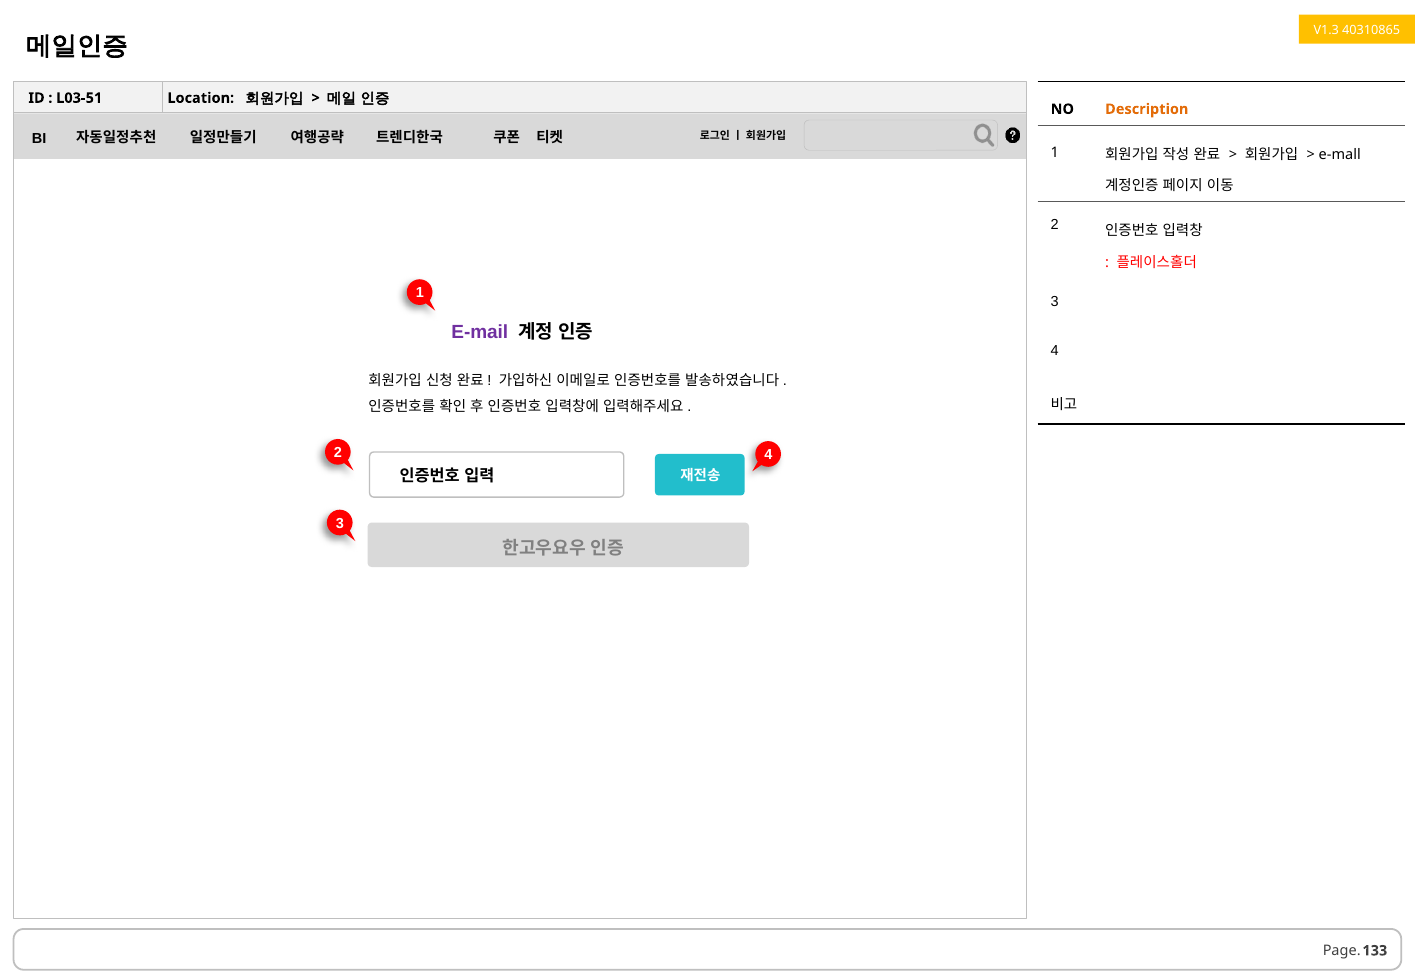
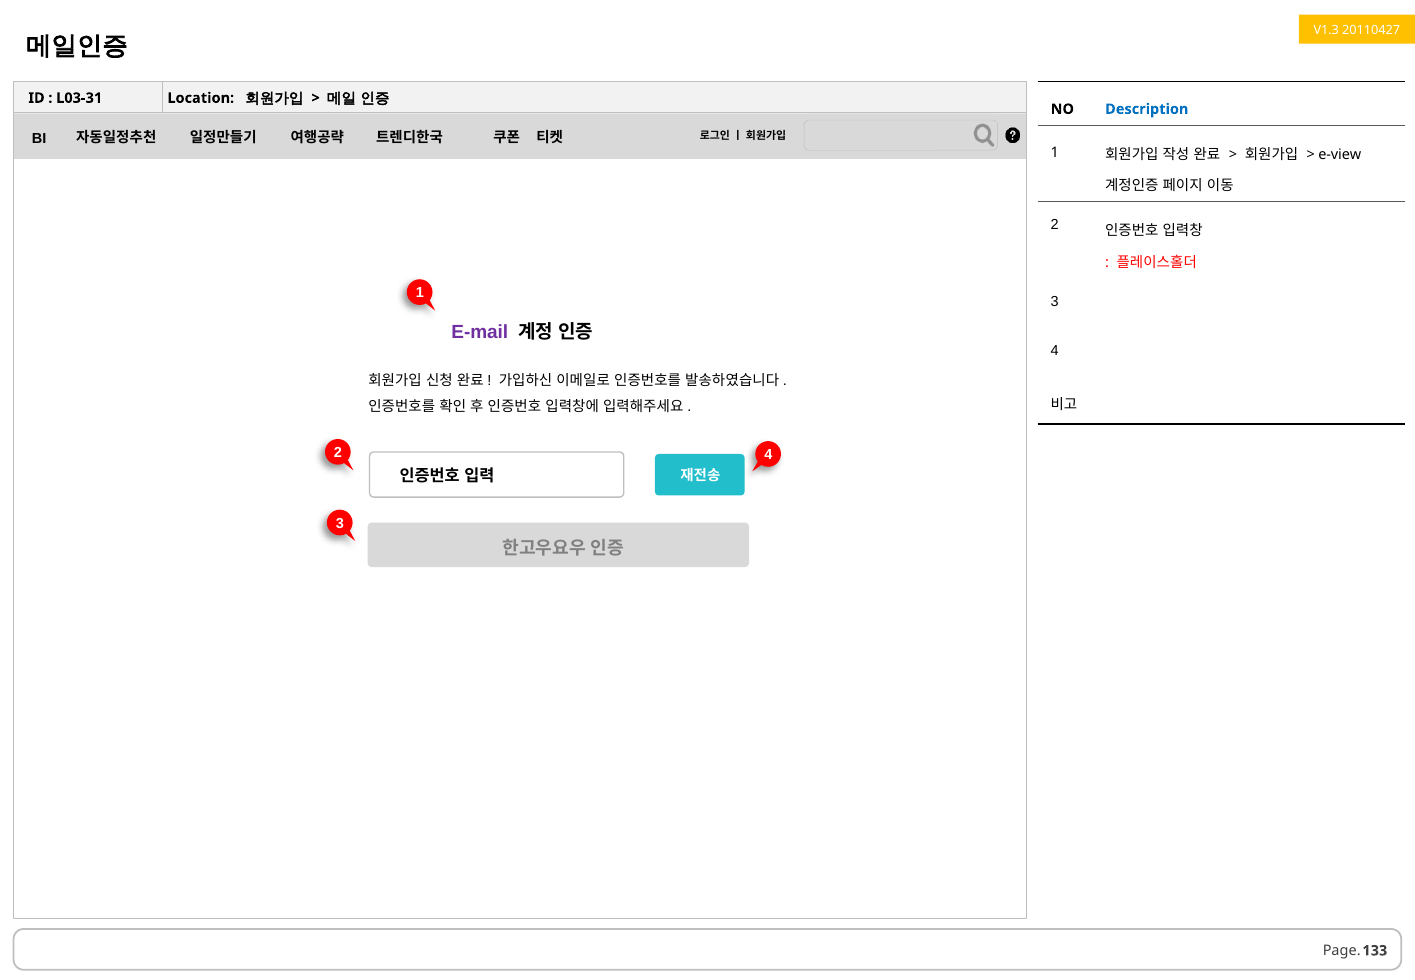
40310865: 40310865 -> 20110427
L03-51: L03-51 -> L03-31
Description colour: orange -> blue
e-mall: e-mall -> e-view
